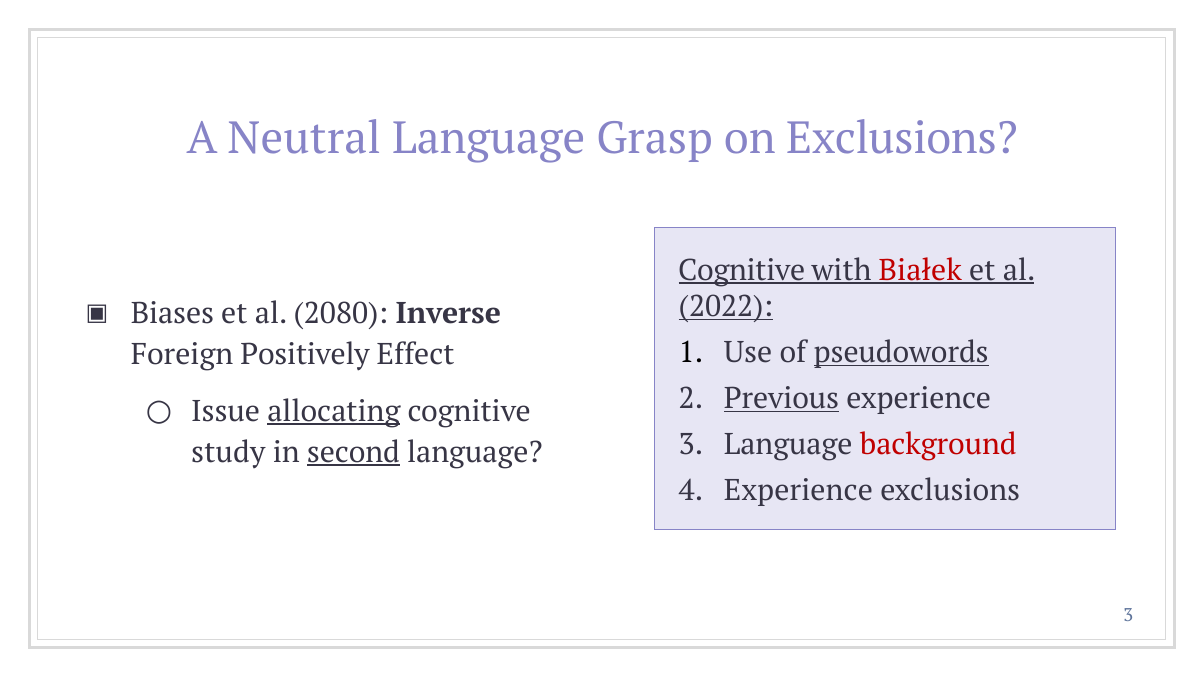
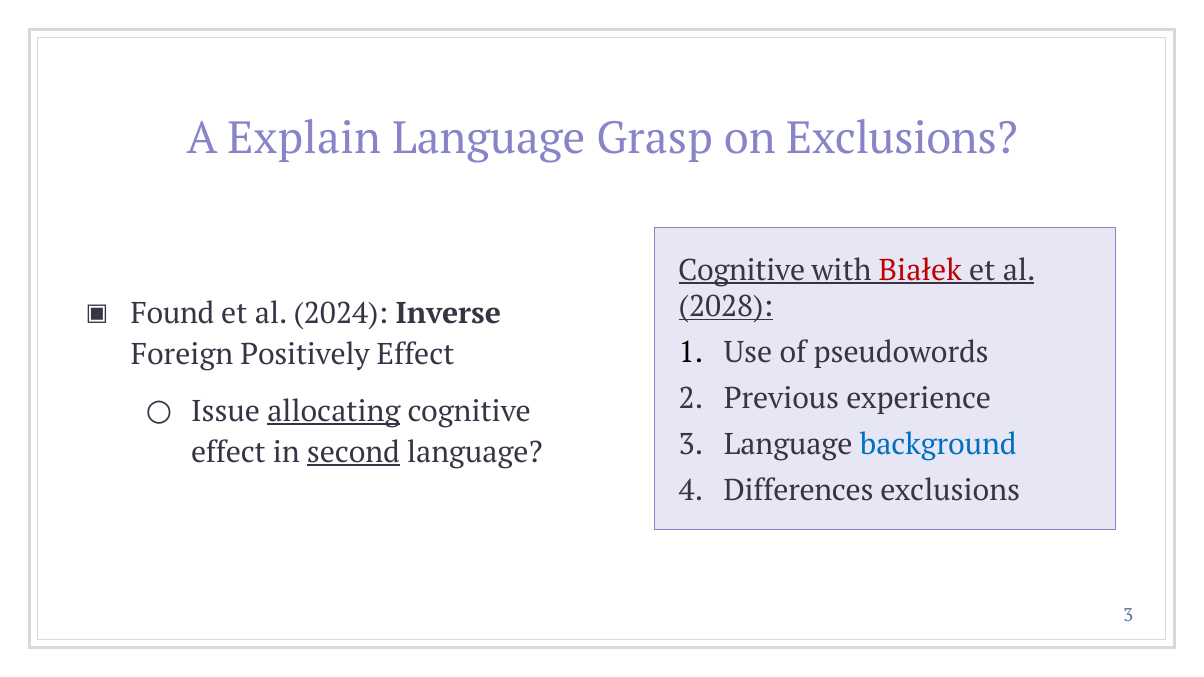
Neutral: Neutral -> Explain
2022: 2022 -> 2028
Biases: Biases -> Found
2080: 2080 -> 2024
pseudowords underline: present -> none
Previous underline: present -> none
background colour: red -> blue
study at (228, 453): study -> effect
Experience at (798, 491): Experience -> Differences
